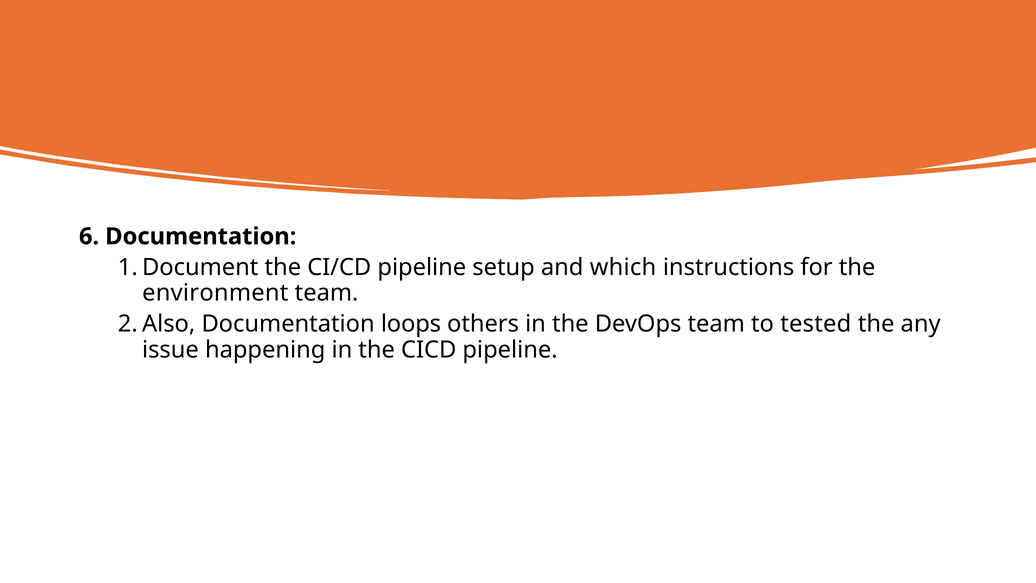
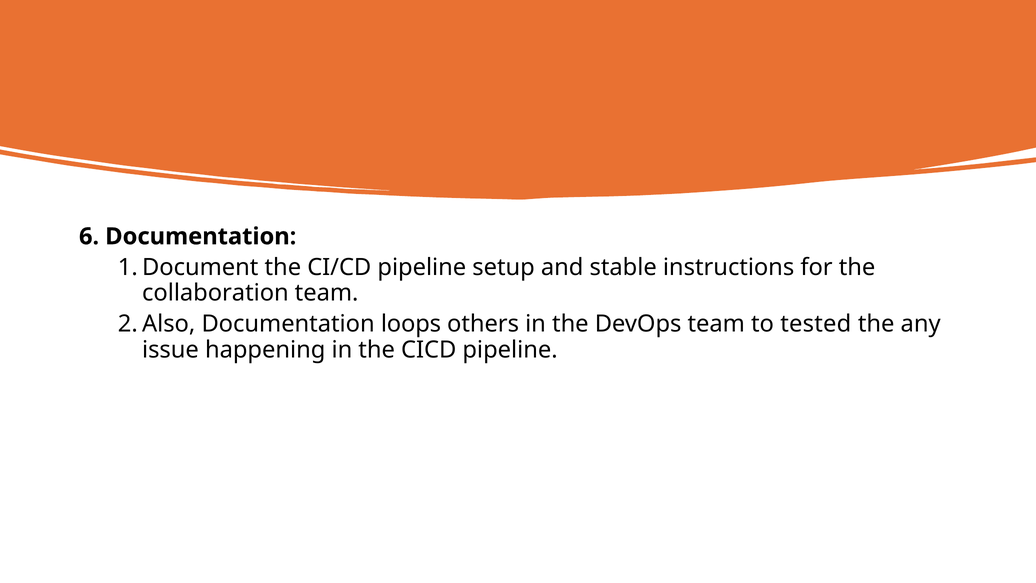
which: which -> stable
environment: environment -> collaboration
